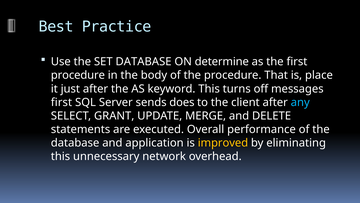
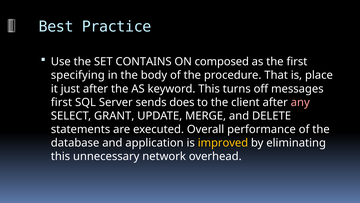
SET DATABASE: DATABASE -> CONTAINS
determine: determine -> composed
procedure at (78, 75): procedure -> specifying
any colour: light blue -> pink
